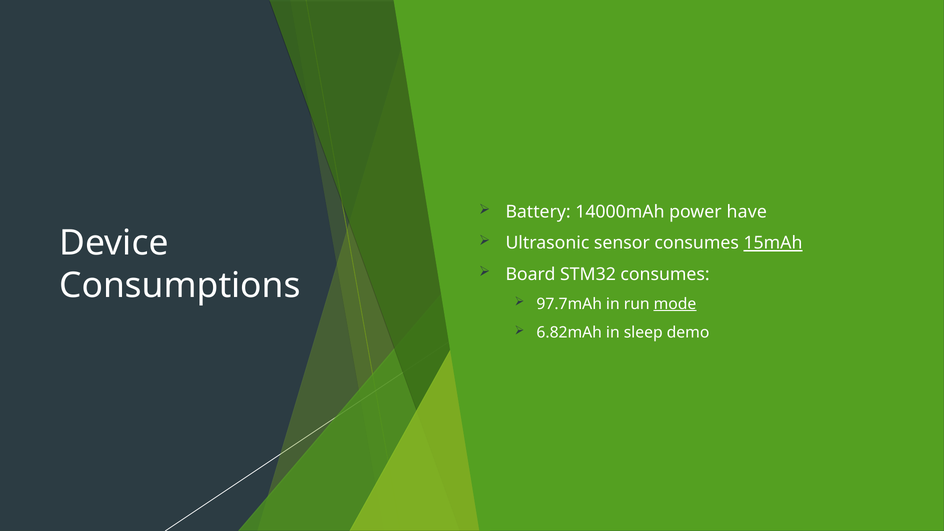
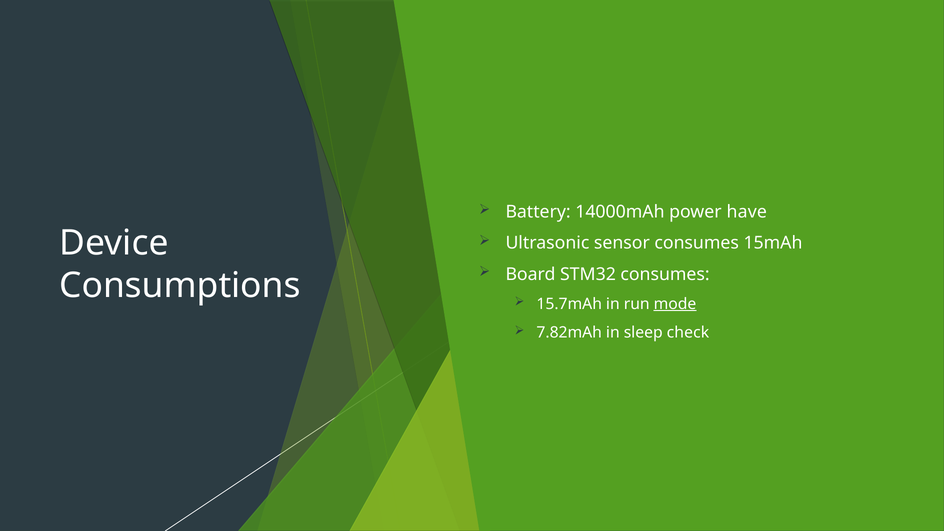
15mAh underline: present -> none
97.7mAh: 97.7mAh -> 15.7mAh
6.82mAh: 6.82mAh -> 7.82mAh
demo: demo -> check
